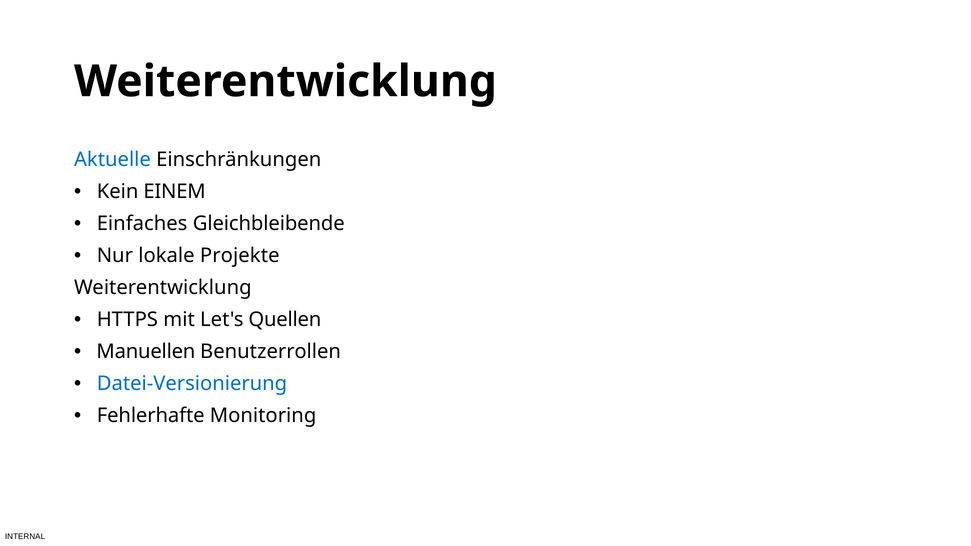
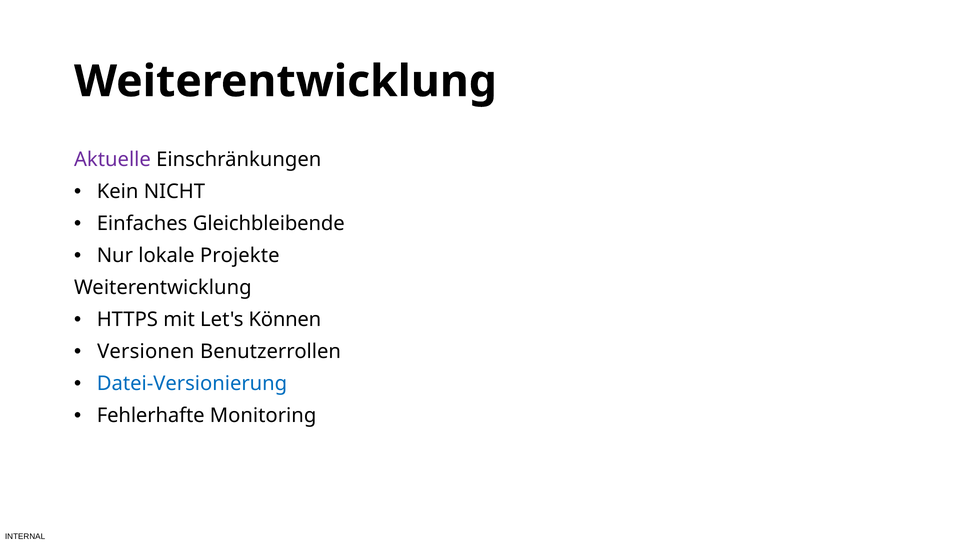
Aktuelle colour: blue -> purple
EINEM: EINEM -> NICHT
Quellen: Quellen -> Können
Manuellen: Manuellen -> Versionen
